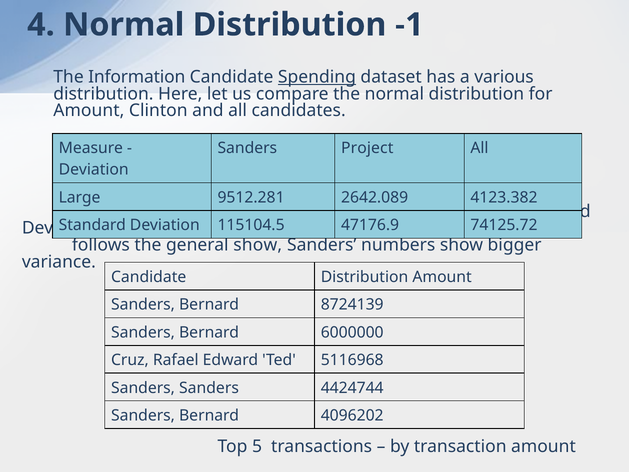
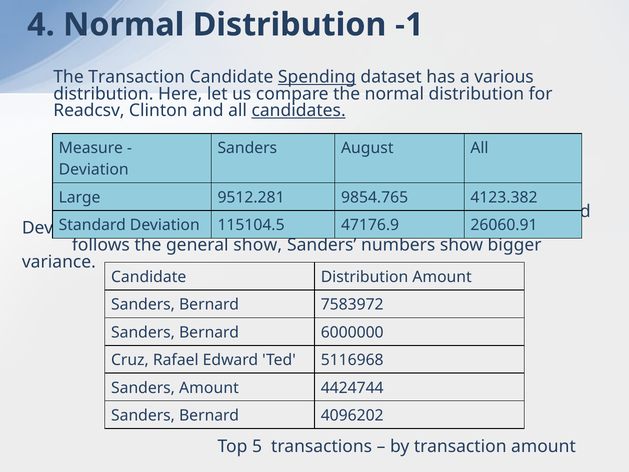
The Information: Information -> Transaction
Amount at (89, 111): Amount -> Readcsv
candidates underline: none -> present
Project: Project -> August
2642.089: 2642.089 -> 9854.765
74125.72: 74125.72 -> 26060.91
8724139: 8724139 -> 7583972
Sanders Sanders: Sanders -> Amount
